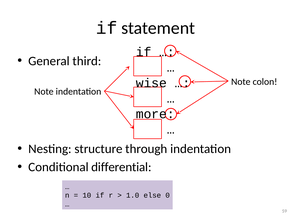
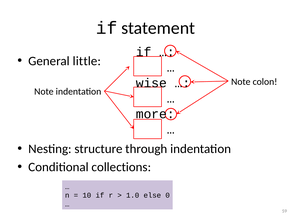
third: third -> little
differential: differential -> collections
